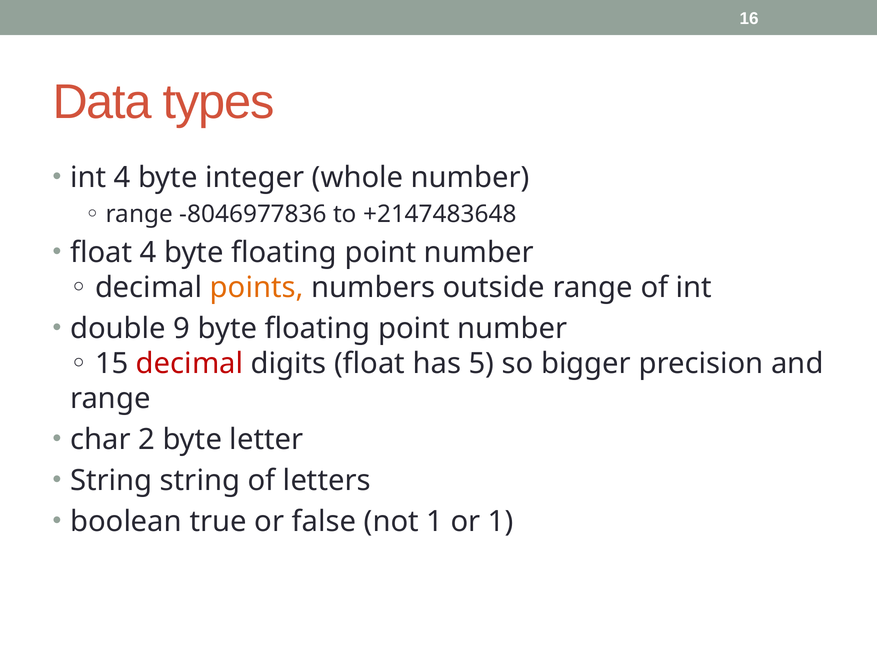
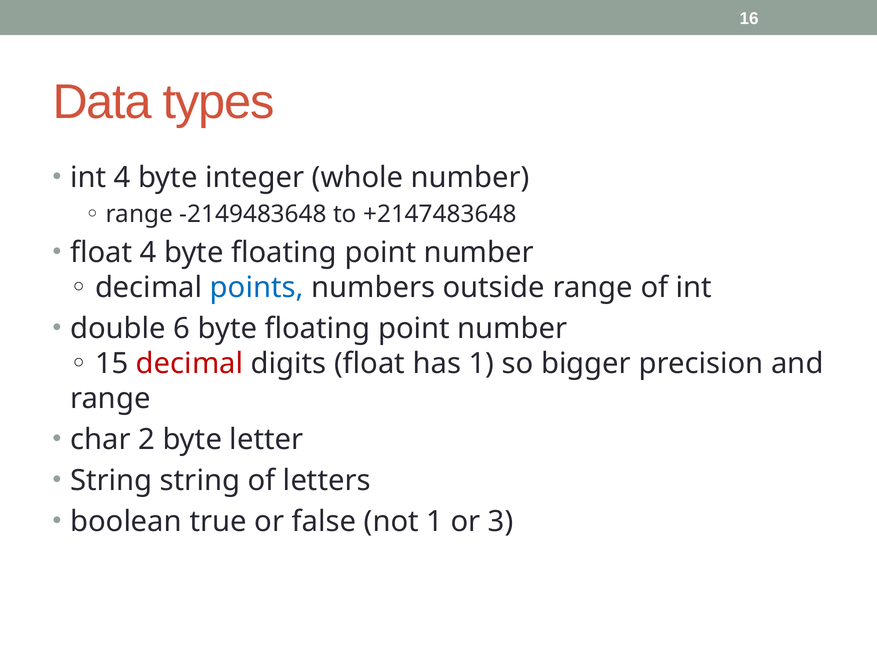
-8046977836: -8046977836 -> -2149483648
points colour: orange -> blue
9: 9 -> 6
has 5: 5 -> 1
or 1: 1 -> 3
